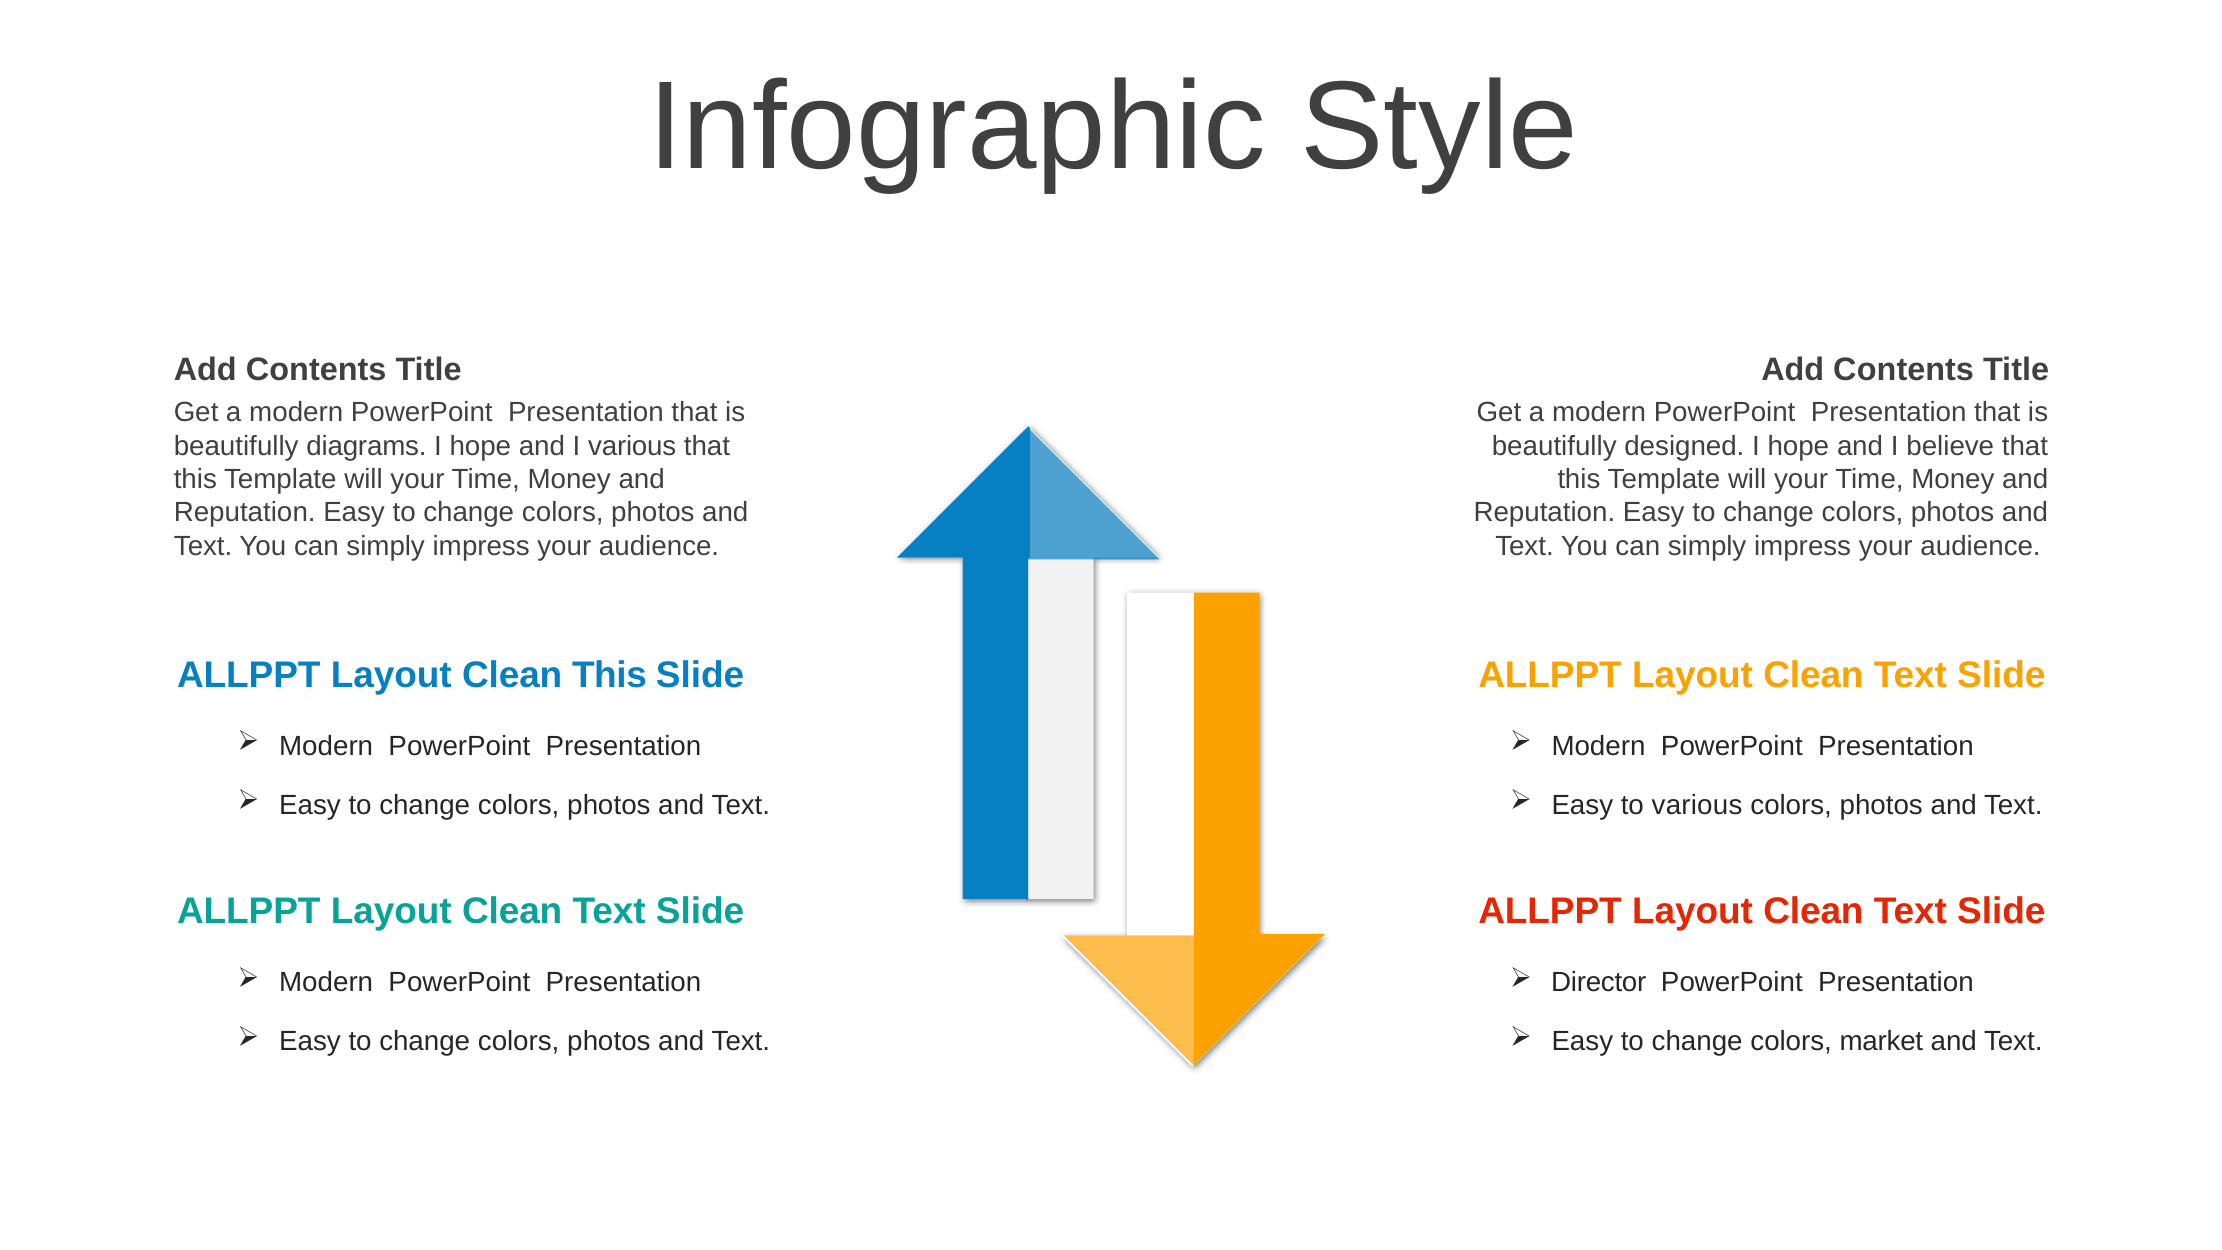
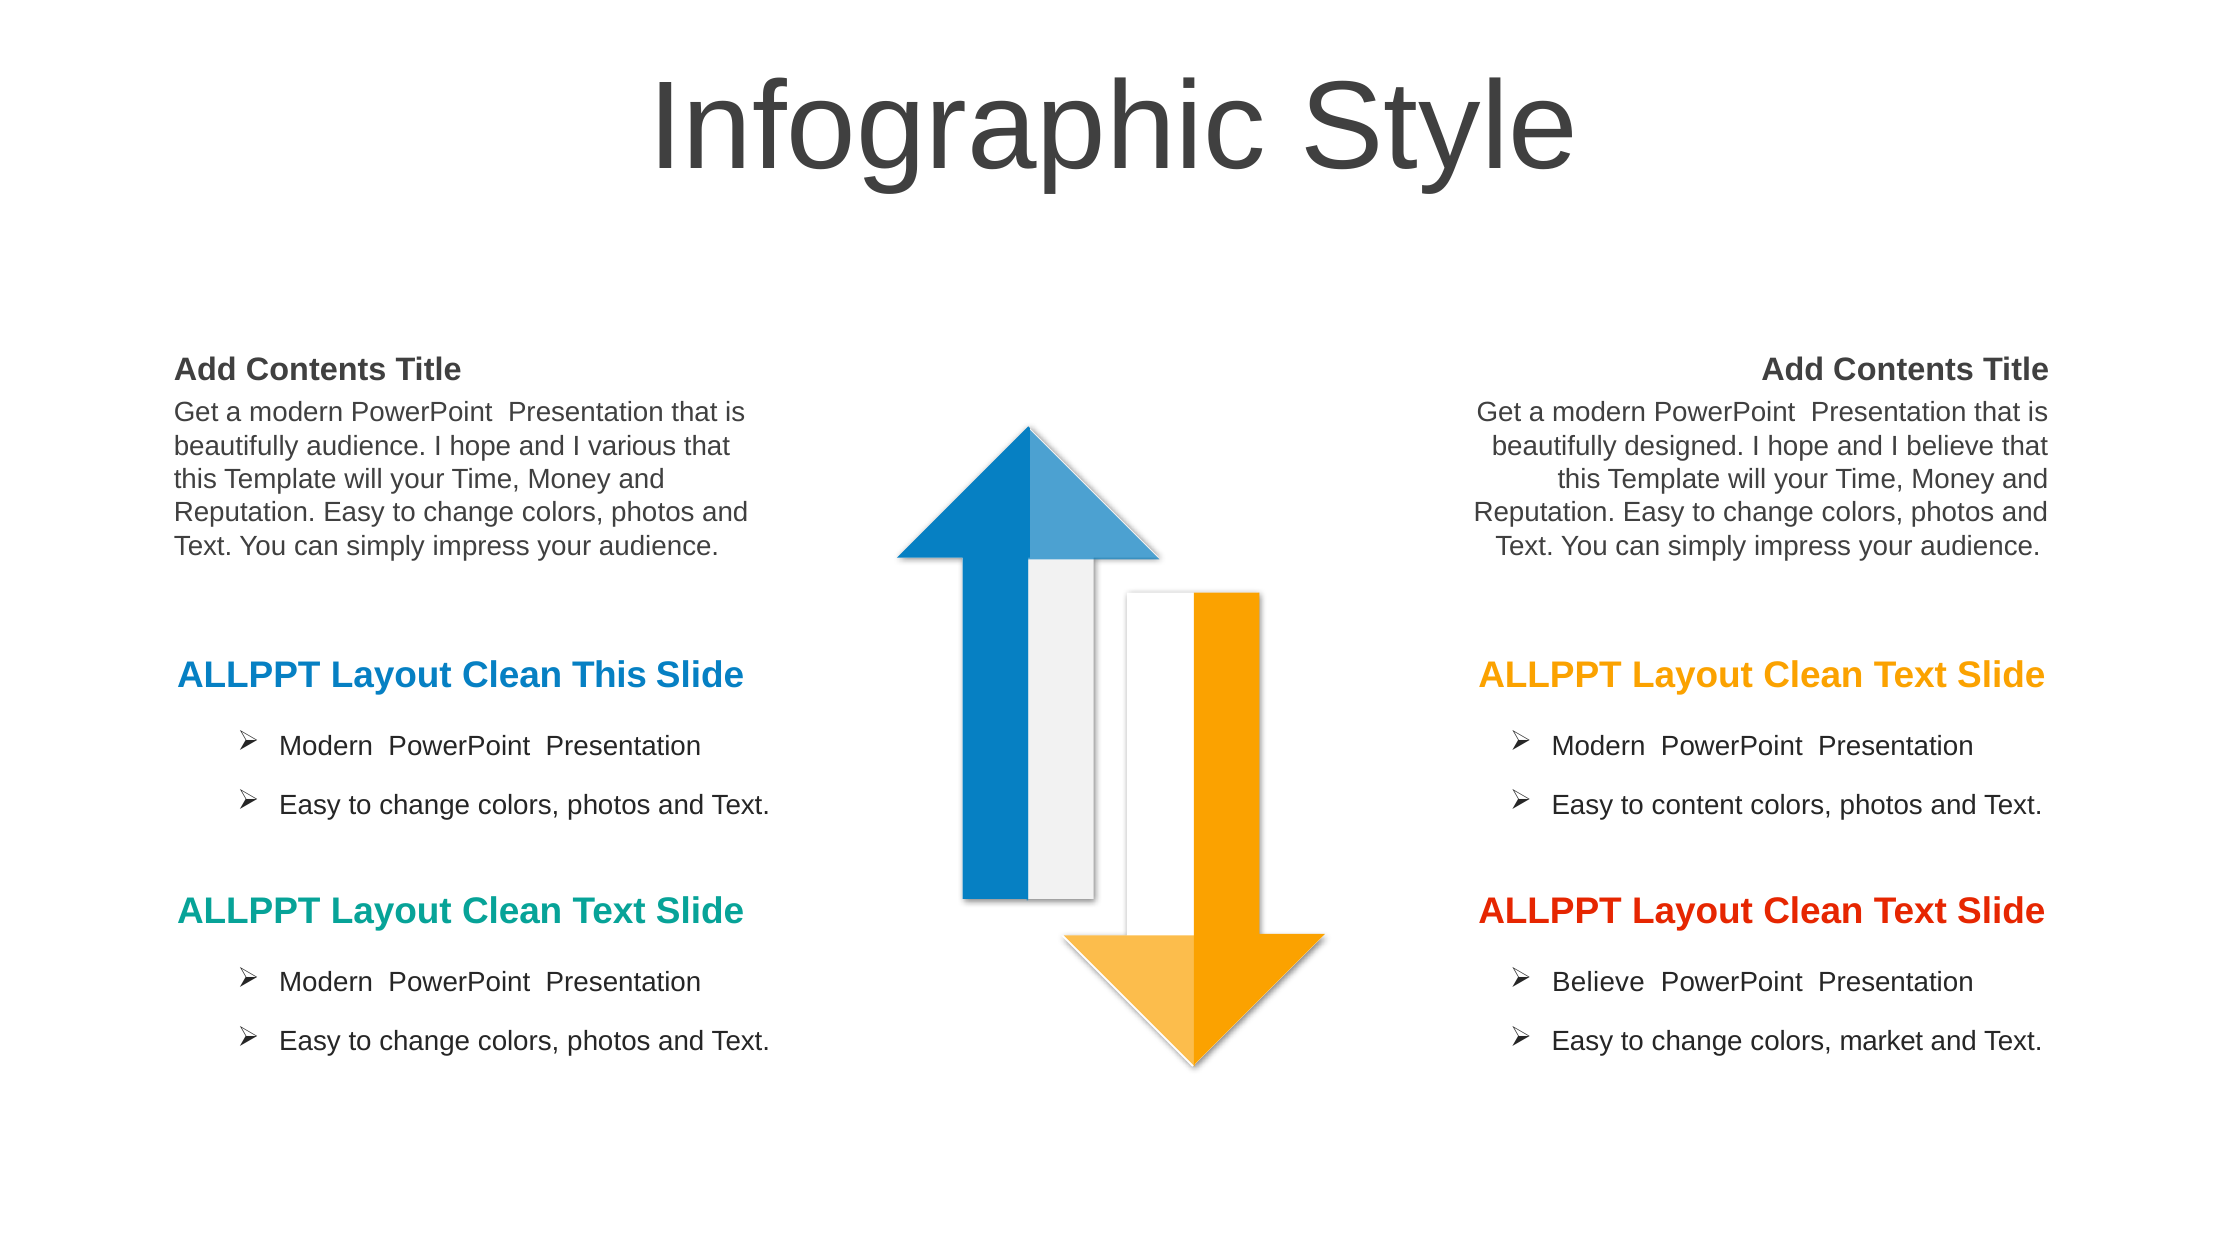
beautifully diagrams: diagrams -> audience
to various: various -> content
Director at (1599, 982): Director -> Believe
